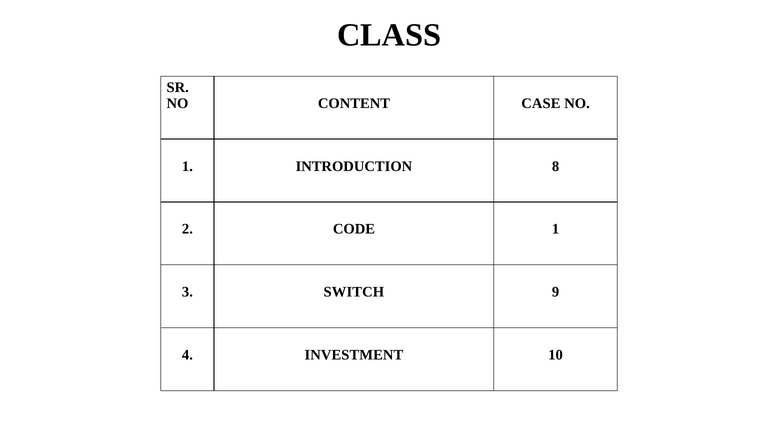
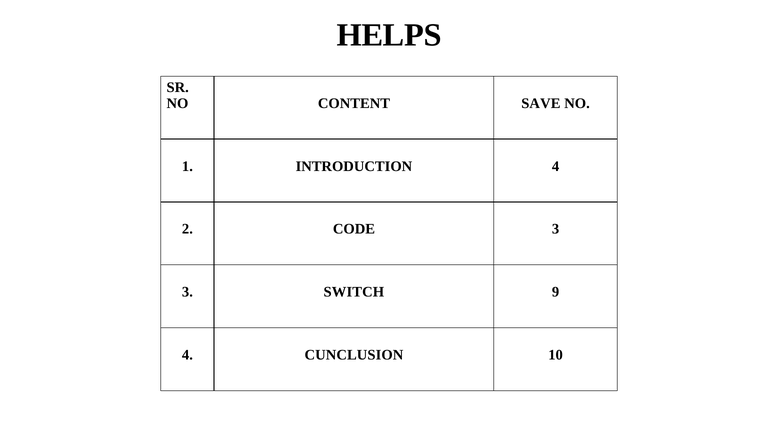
CLASS: CLASS -> HELPS
CASE: CASE -> SAVE
INTRODUCTION 8: 8 -> 4
CODE 1: 1 -> 3
INVESTMENT: INVESTMENT -> CUNCLUSION
